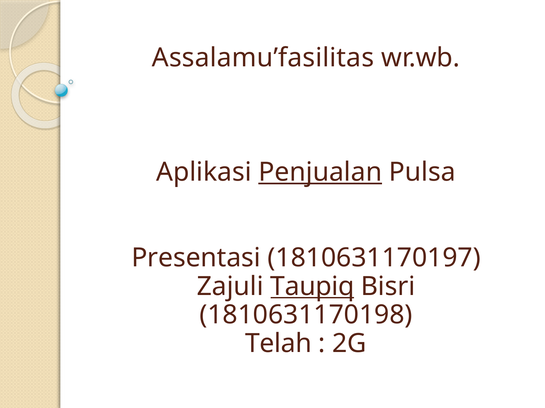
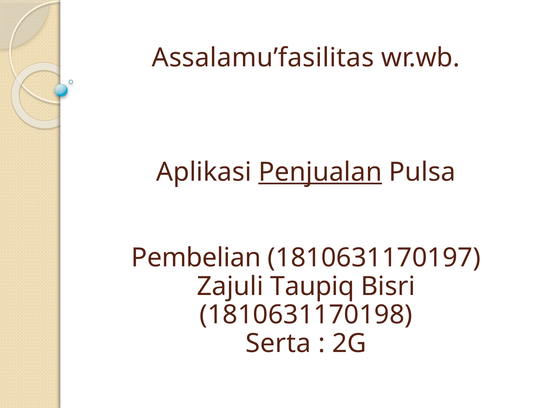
Presentasi: Presentasi -> Pembelian
Taupiq underline: present -> none
Telah: Telah -> Serta
